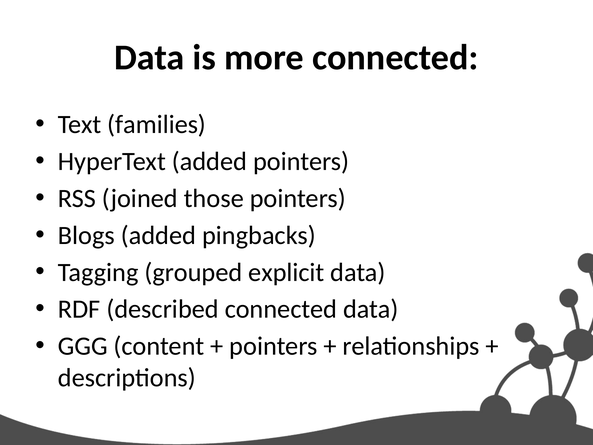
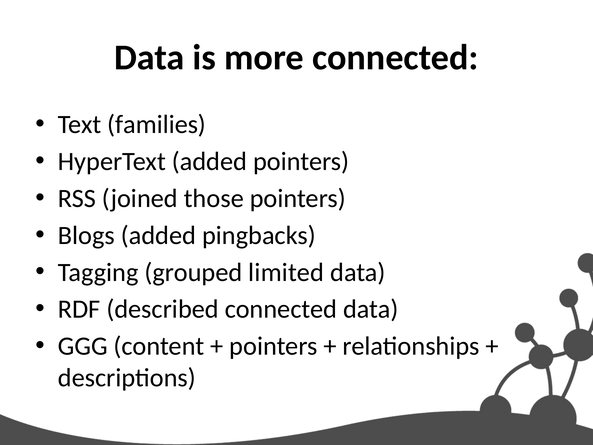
explicit: explicit -> limited
